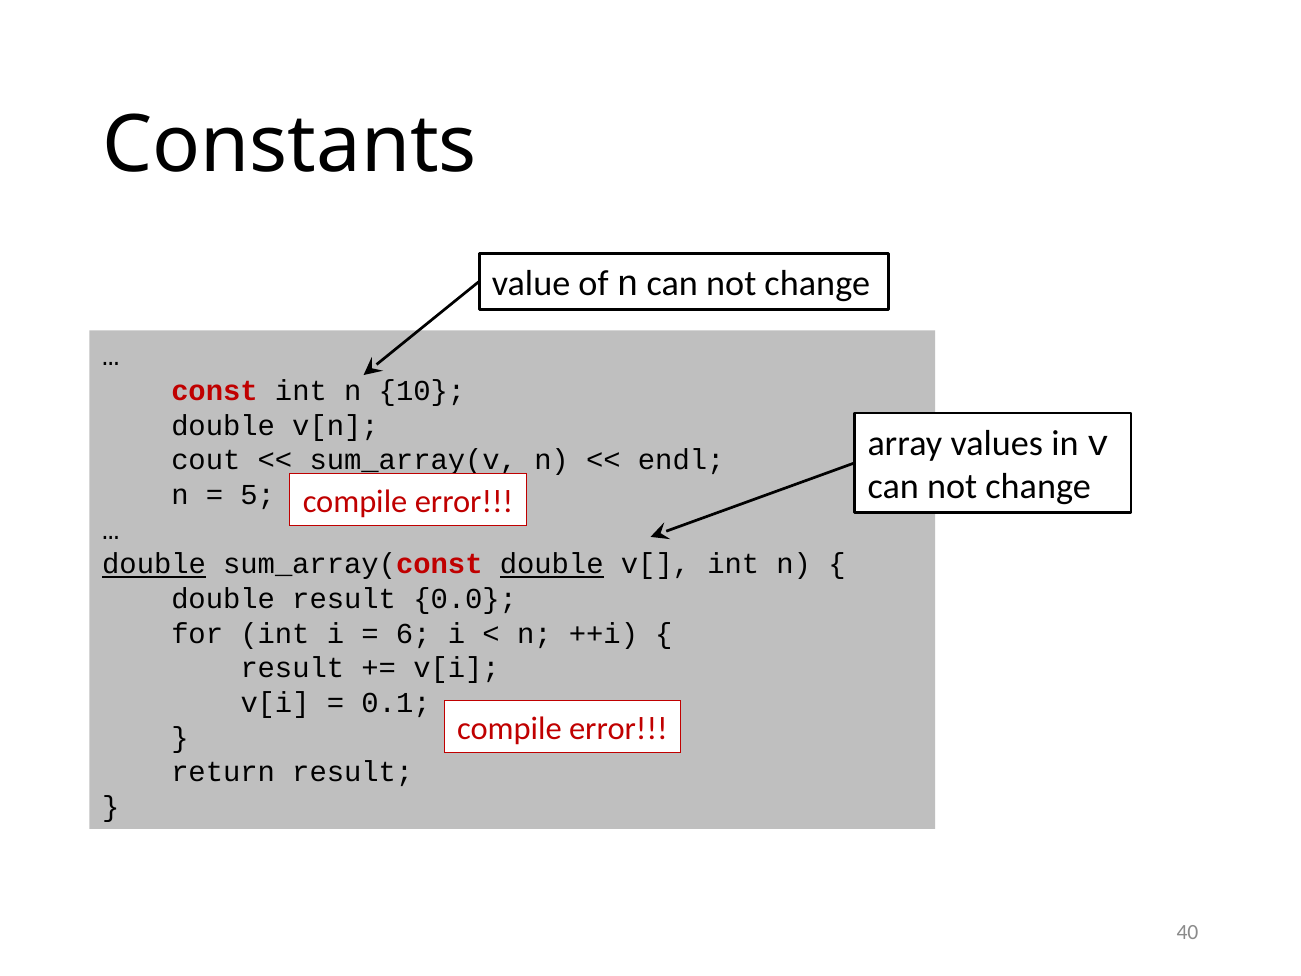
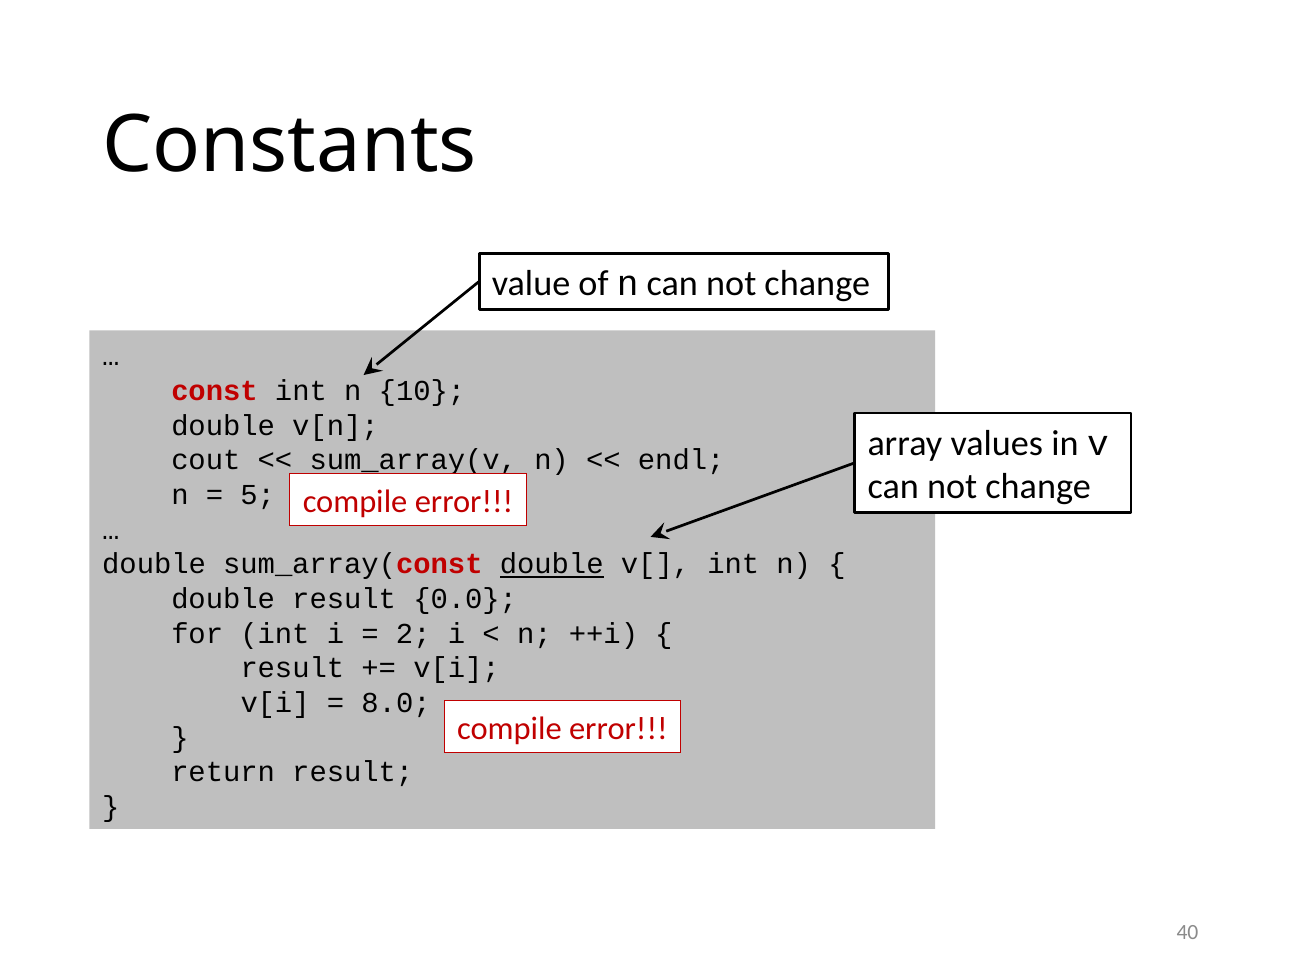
double at (154, 564) underline: present -> none
6: 6 -> 2
0.1: 0.1 -> 8.0
